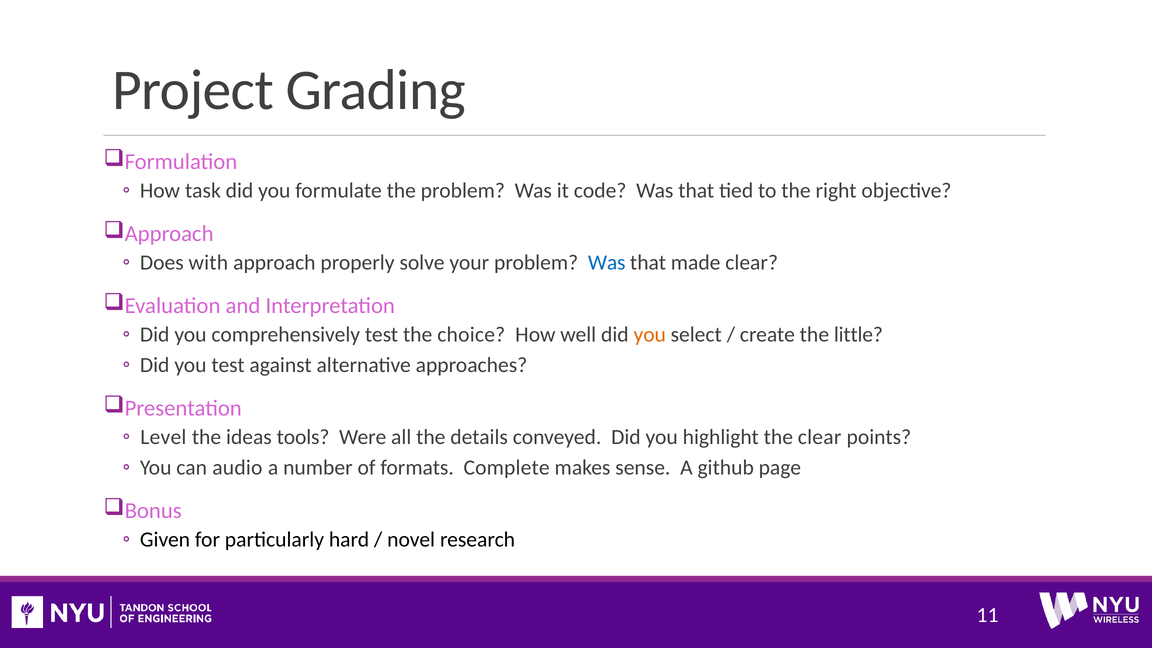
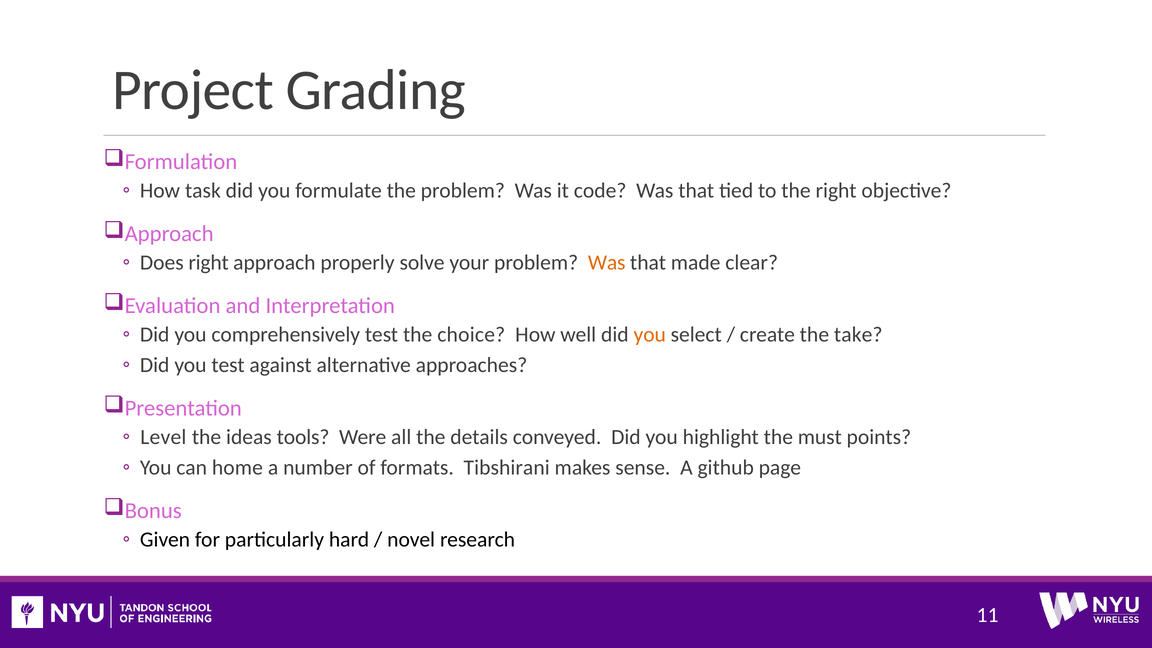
Does with: with -> right
Was at (607, 263) colour: blue -> orange
little: little -> take
the clear: clear -> must
audio: audio -> home
Complete: Complete -> Tibshirani
